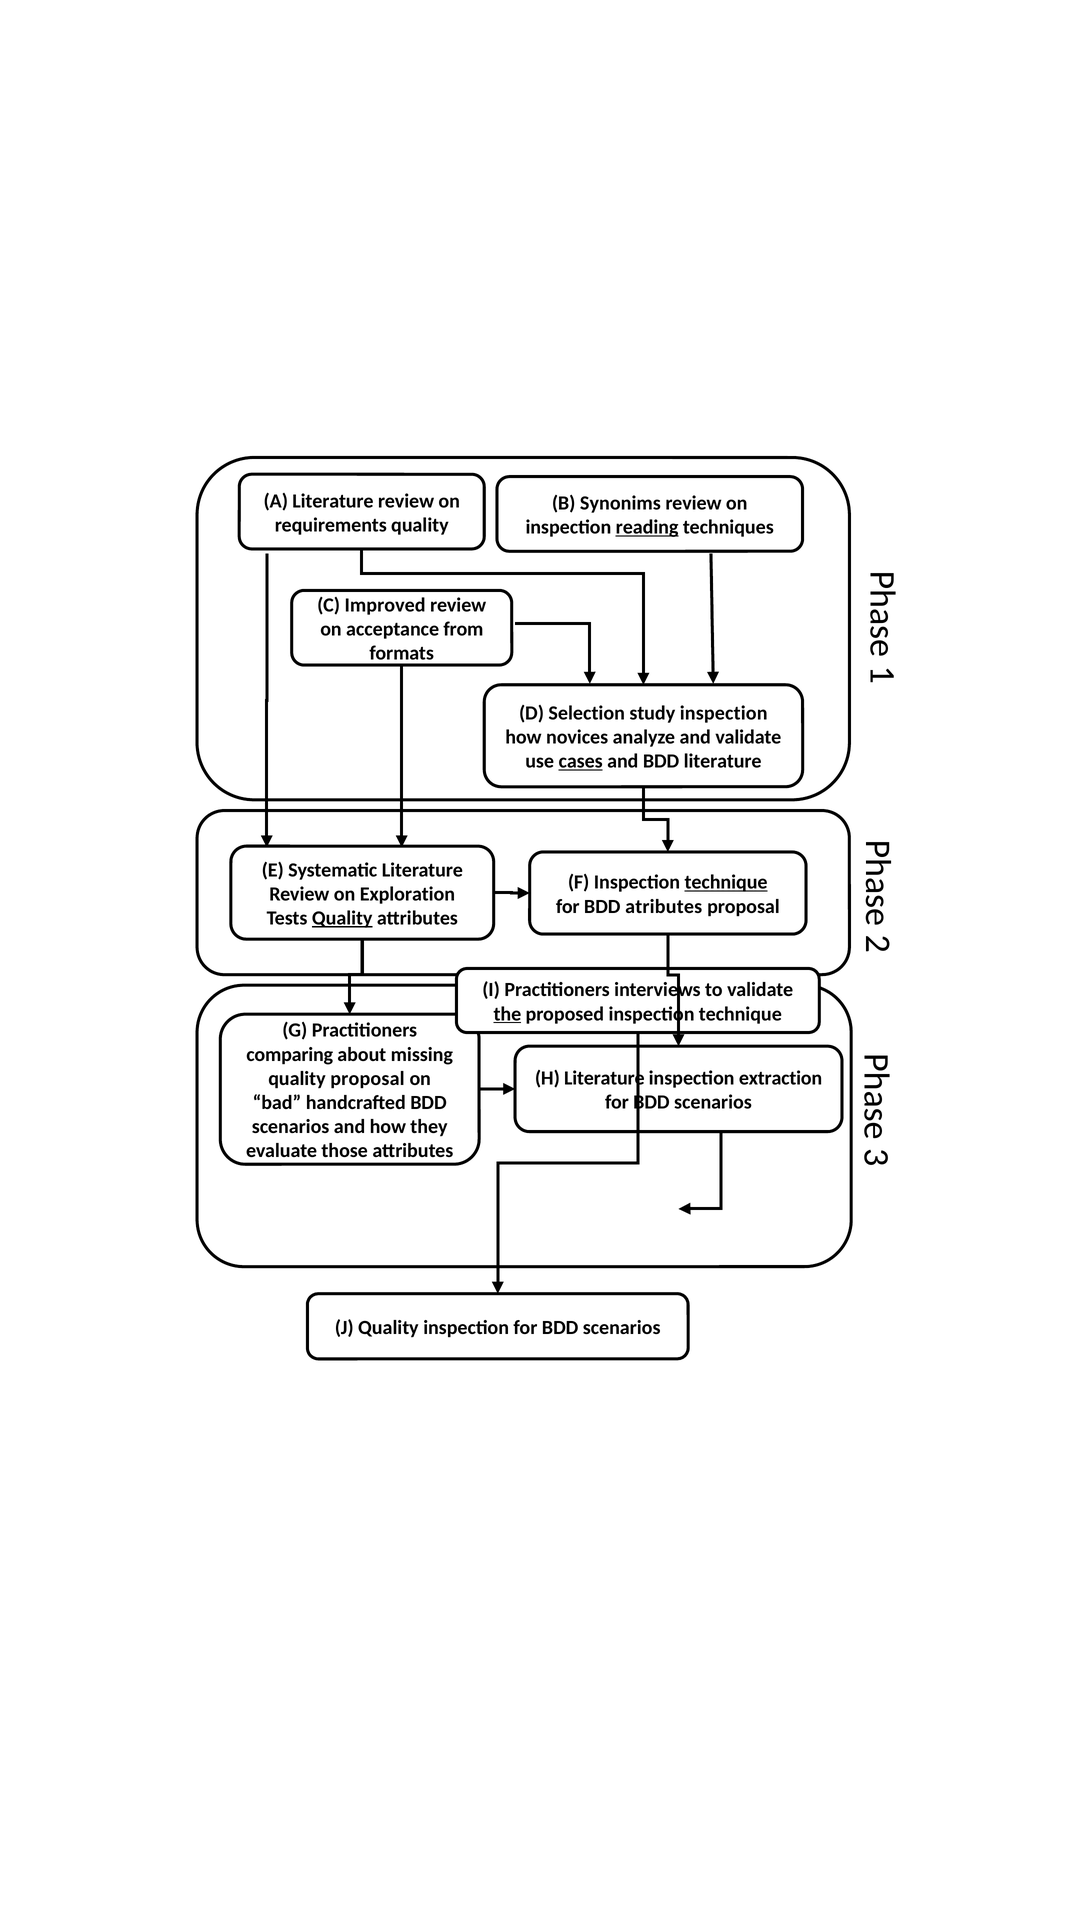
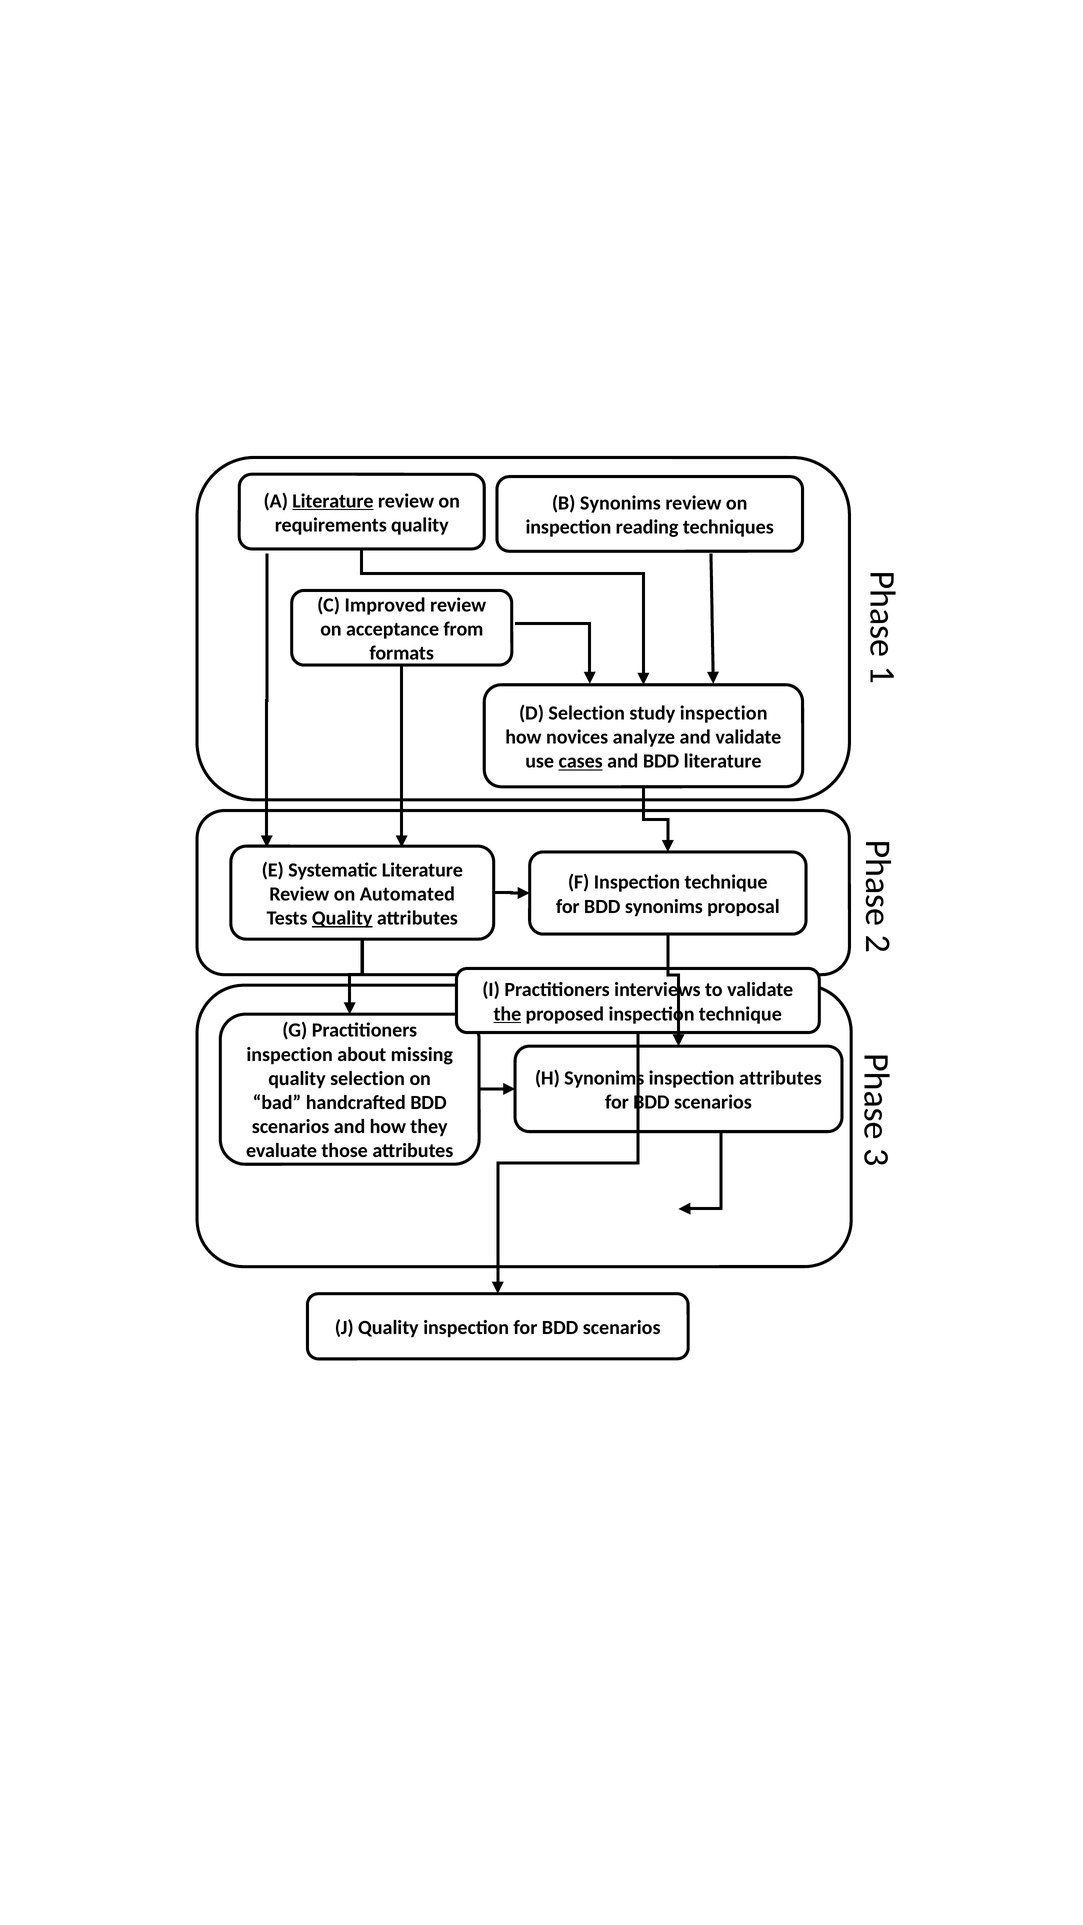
Literature at (333, 501) underline: none -> present
reading underline: present -> none
technique at (726, 883) underline: present -> none
Exploration: Exploration -> Automated
BDD atributes: atributes -> synonims
comparing at (290, 1055): comparing -> inspection
H Literature: Literature -> Synonims
inspection extraction: extraction -> attributes
quality proposal: proposal -> selection
